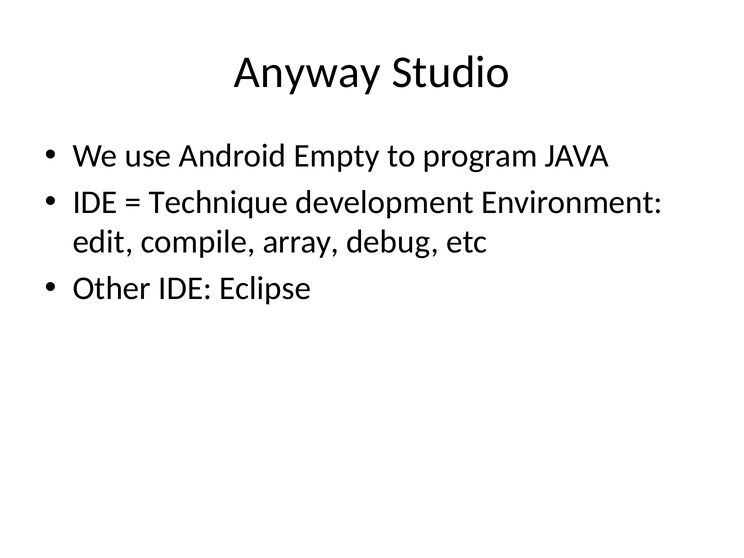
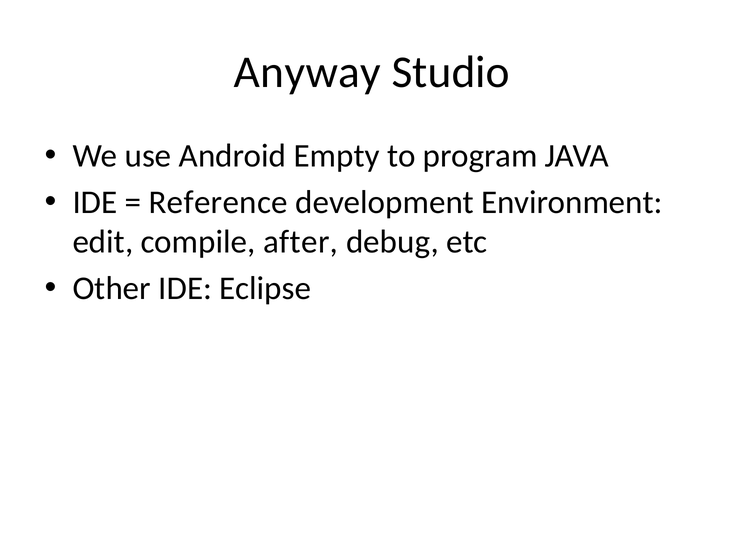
Technique: Technique -> Reference
array: array -> after
